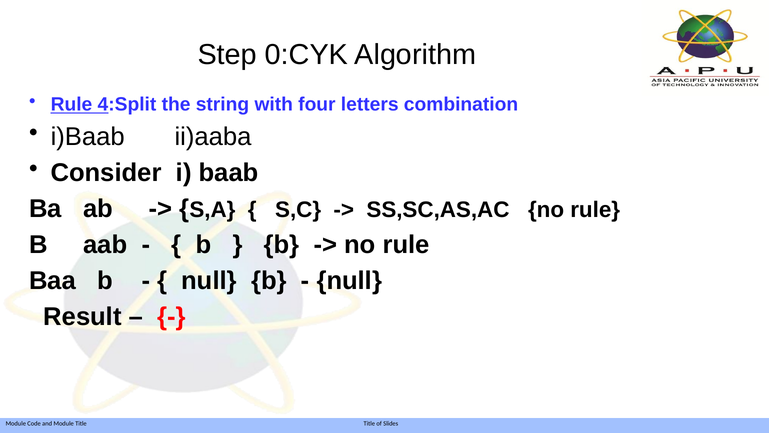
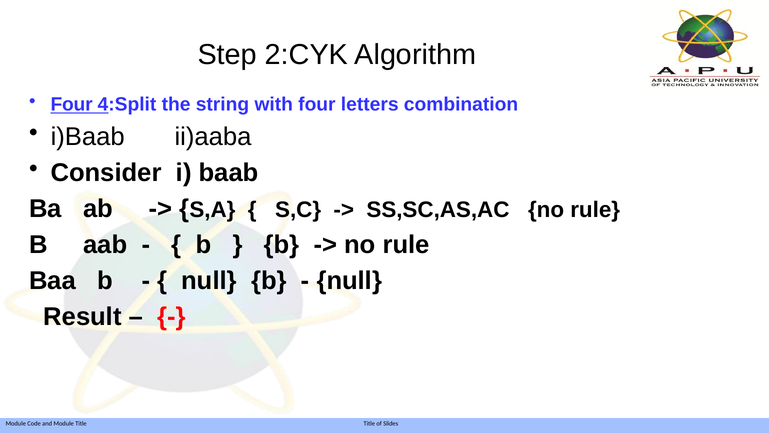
0:CYK: 0:CYK -> 2:CYK
Rule at (71, 104): Rule -> Four
